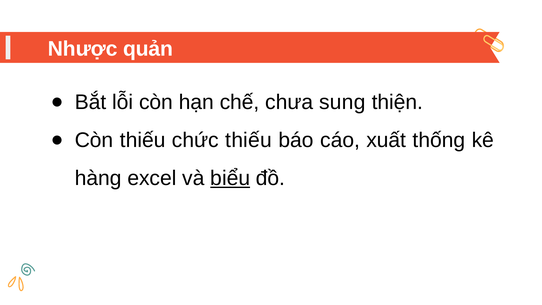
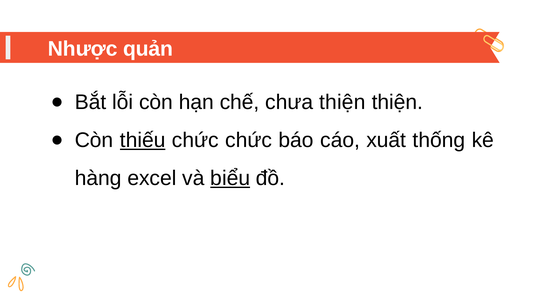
chưa sung: sung -> thiện
thiếu at (143, 140) underline: none -> present
chức thiếu: thiếu -> chức
